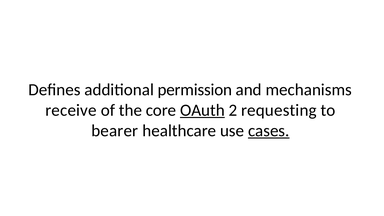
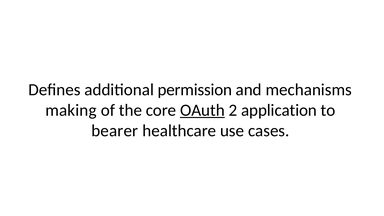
receive: receive -> making
requesting: requesting -> application
cases underline: present -> none
